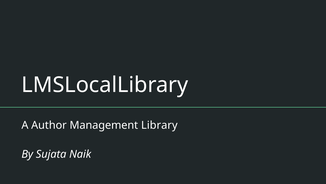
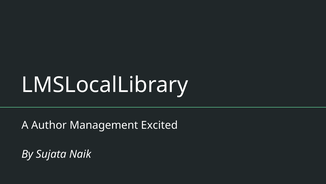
Library: Library -> Excited
